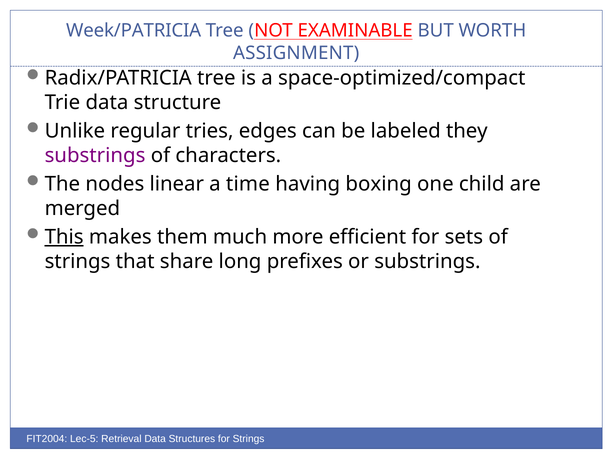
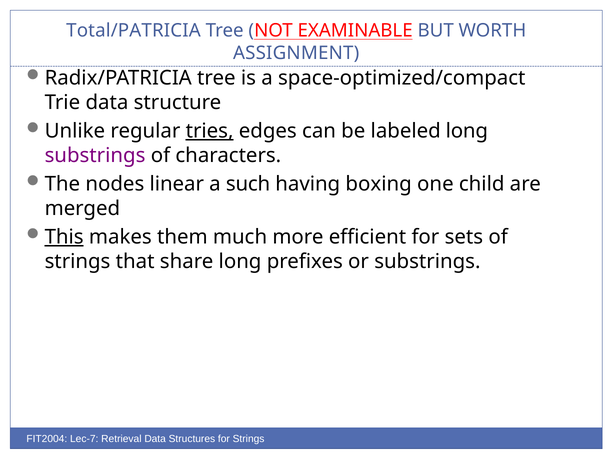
Week/PATRICIA: Week/PATRICIA -> Total/PATRICIA
tries underline: none -> present
labeled they: they -> long
time: time -> such
Lec-5: Lec-5 -> Lec-7
